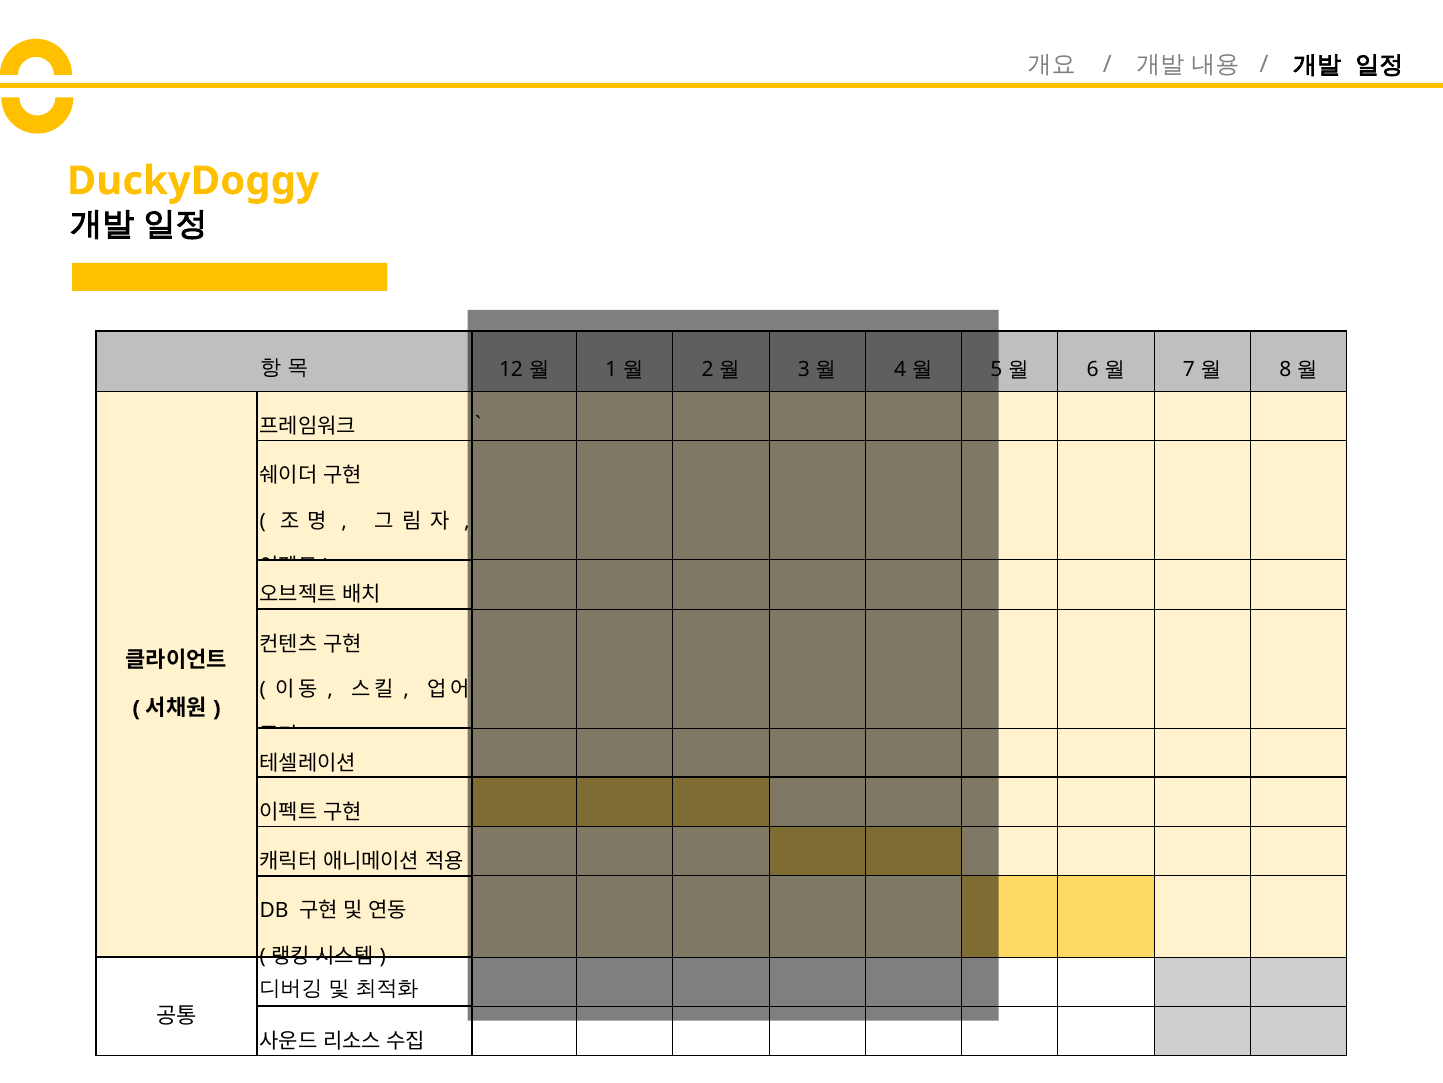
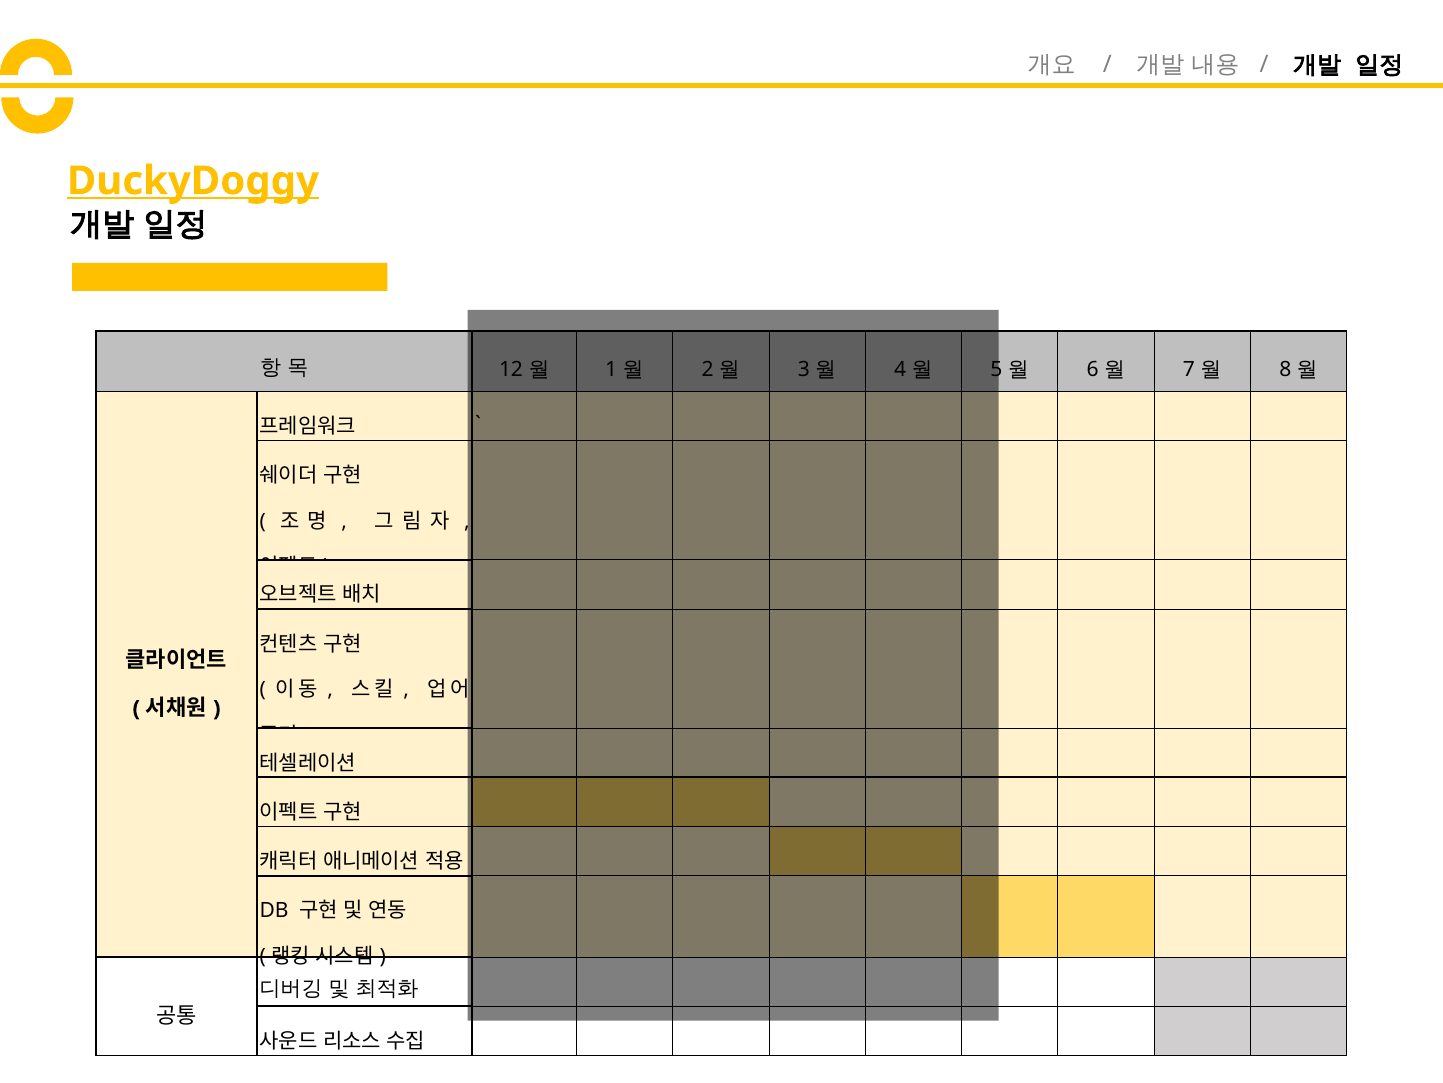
DuckyDoggy underline: none -> present
